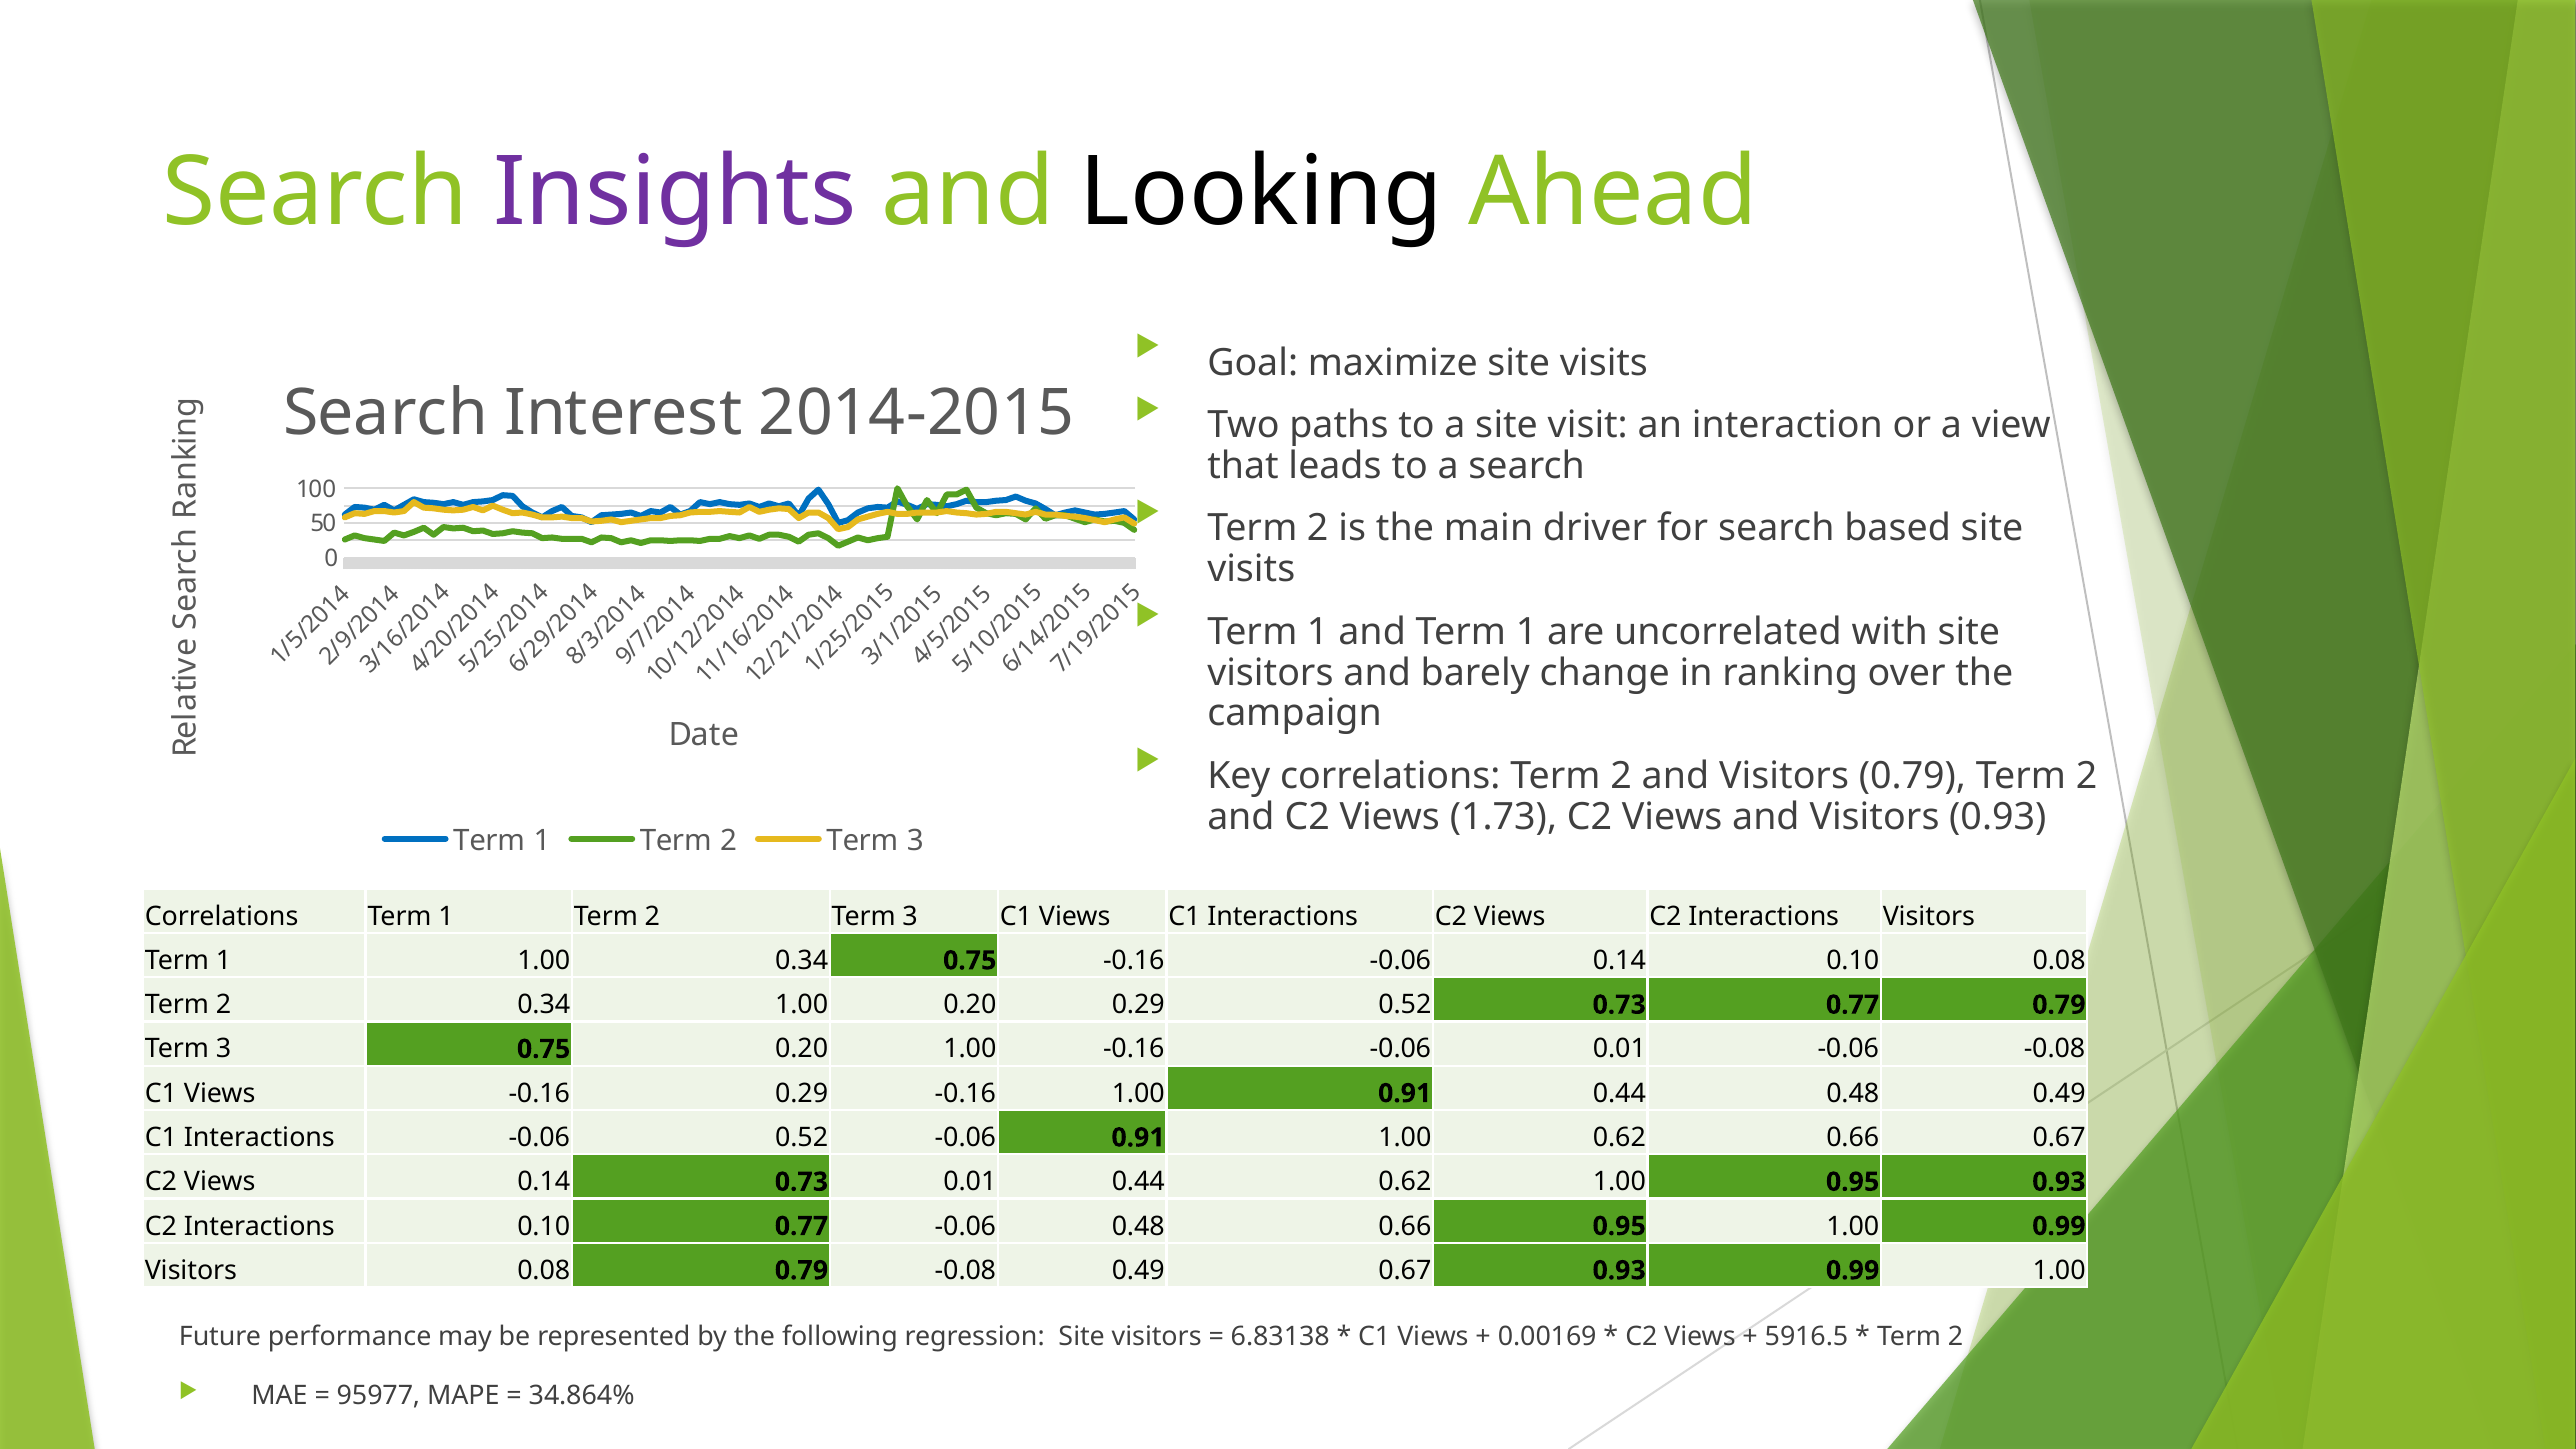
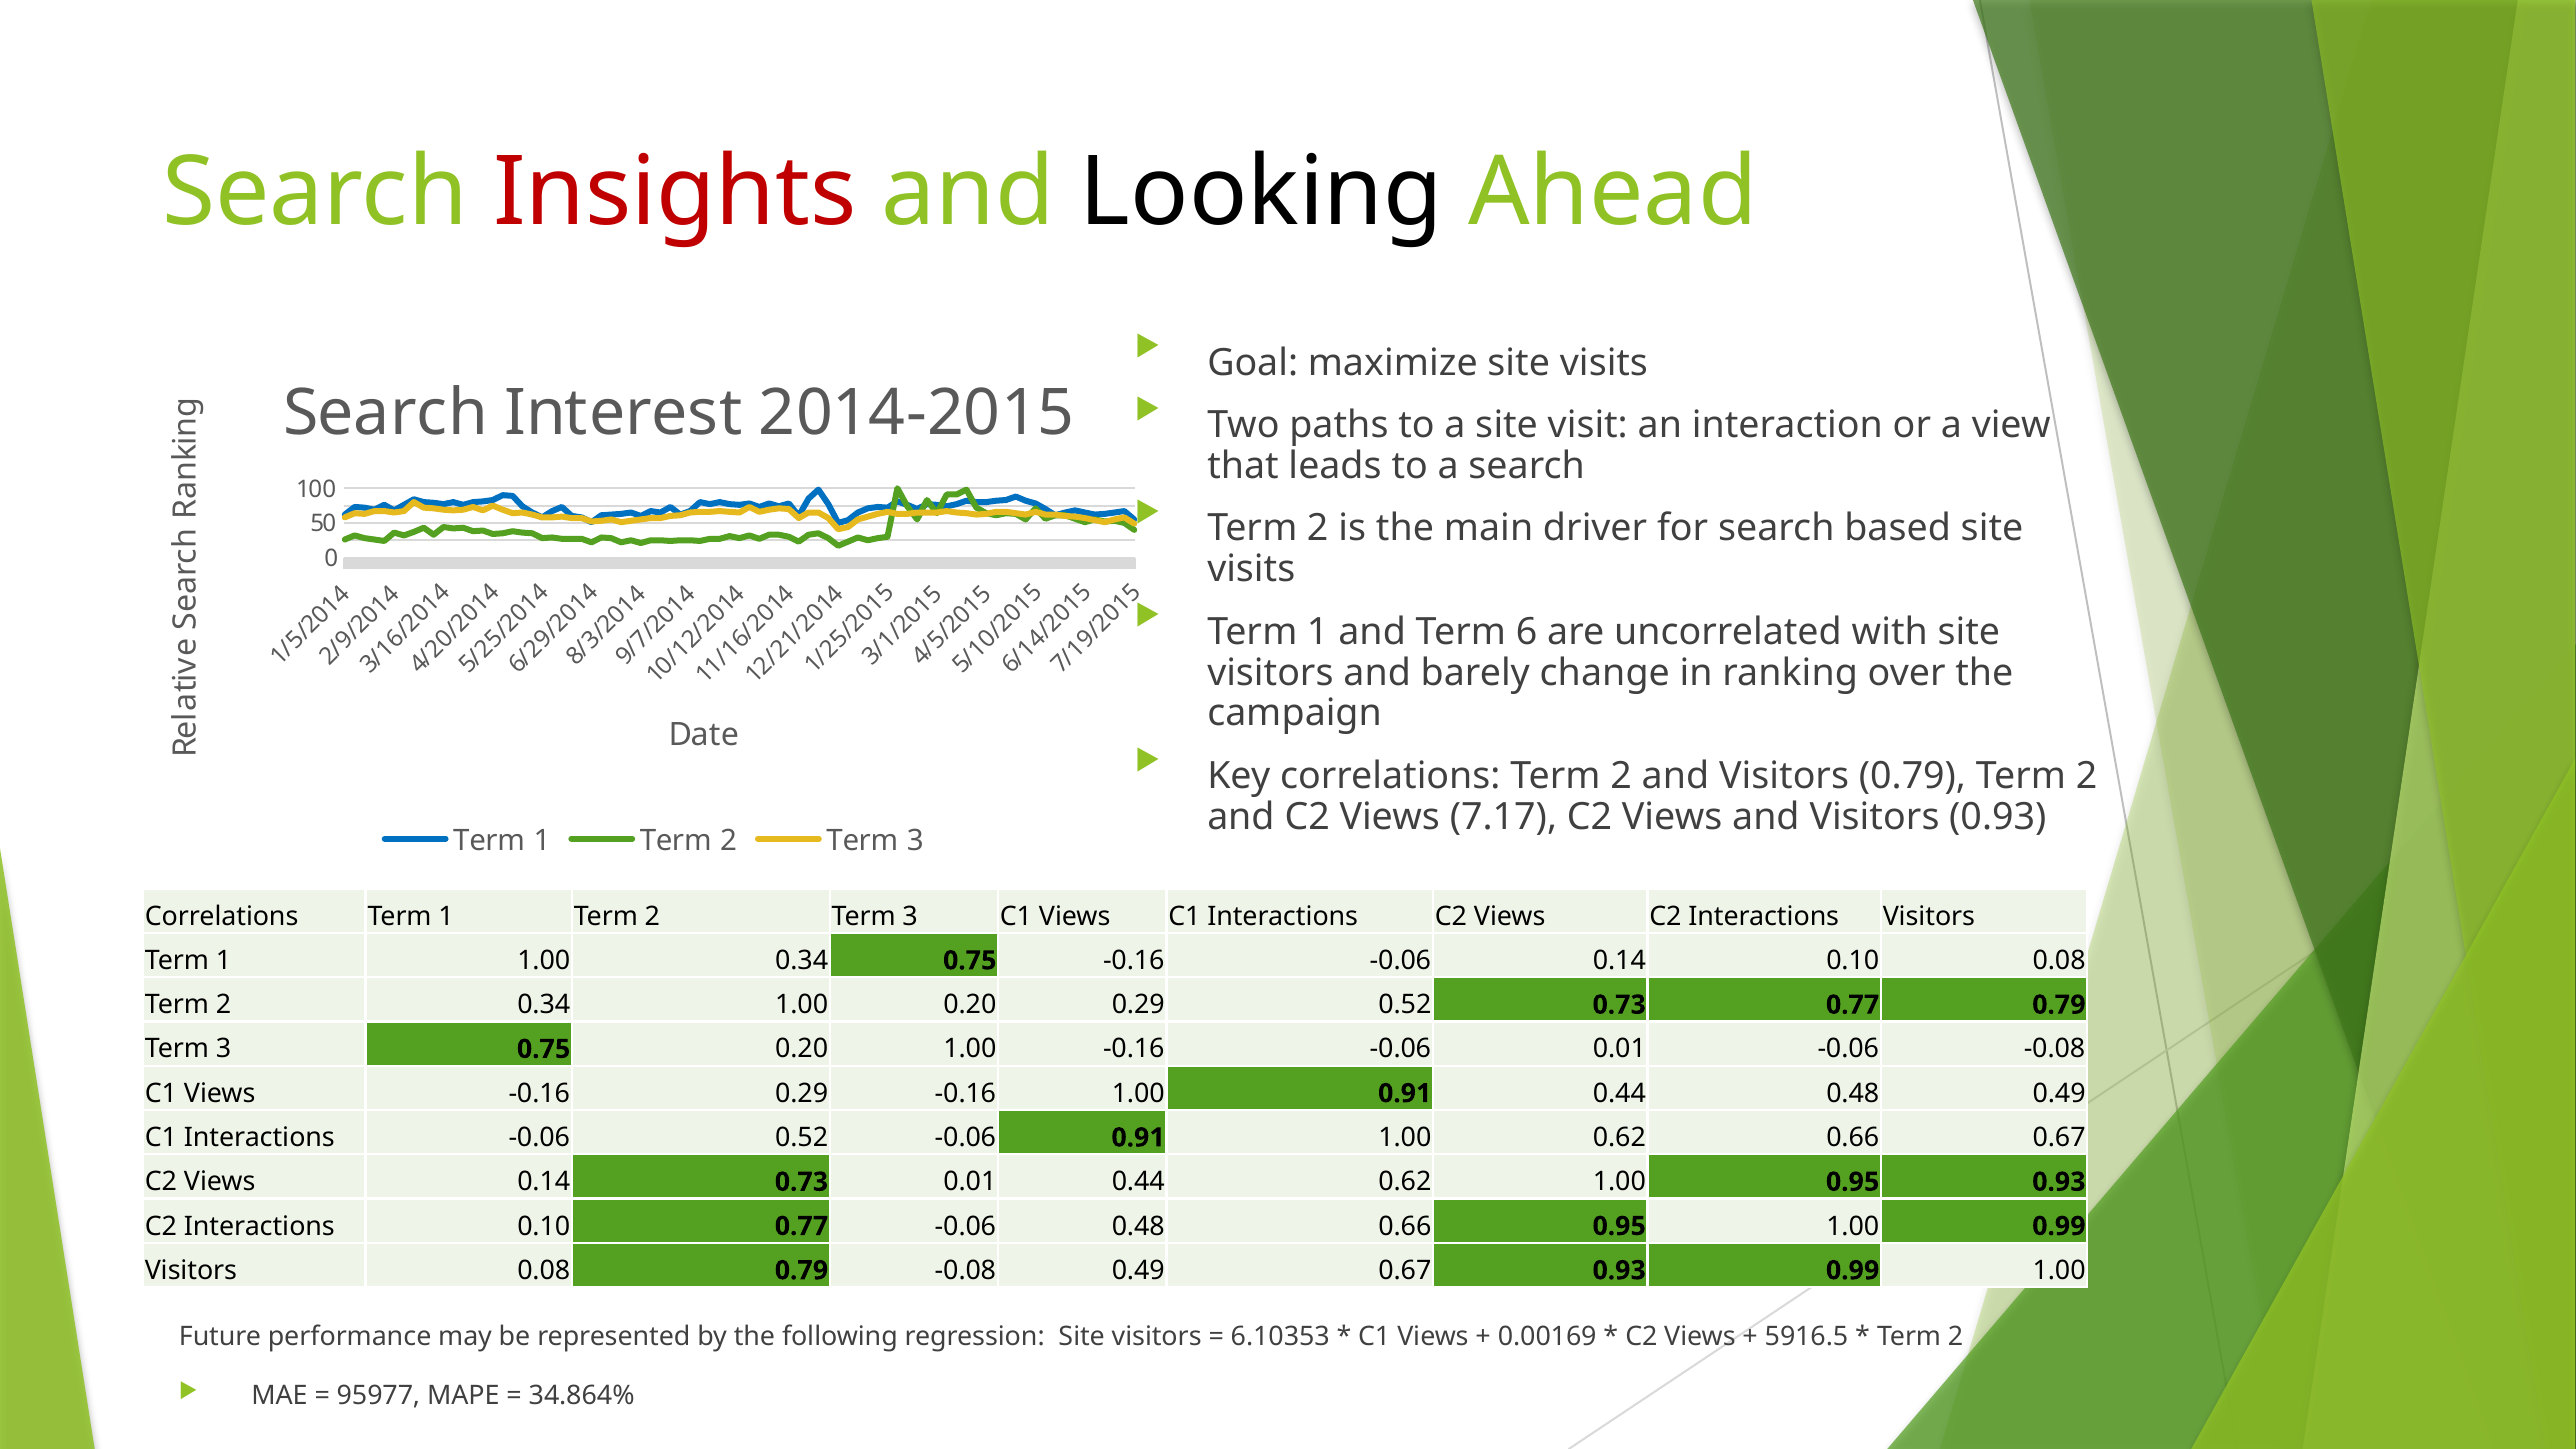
Insights colour: purple -> red
and Term 1: 1 -> 6
1.73: 1.73 -> 7.17
6.83138: 6.83138 -> 6.10353
